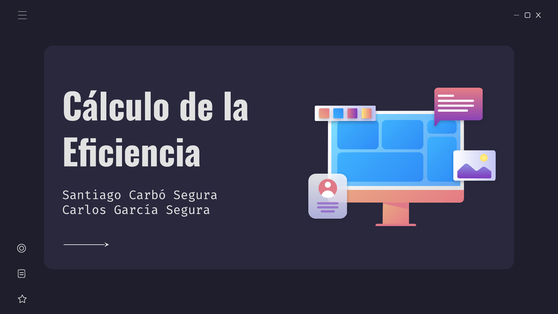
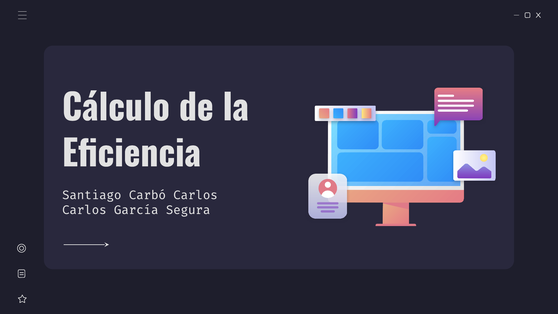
Carbó Segura: Segura -> Carlos
